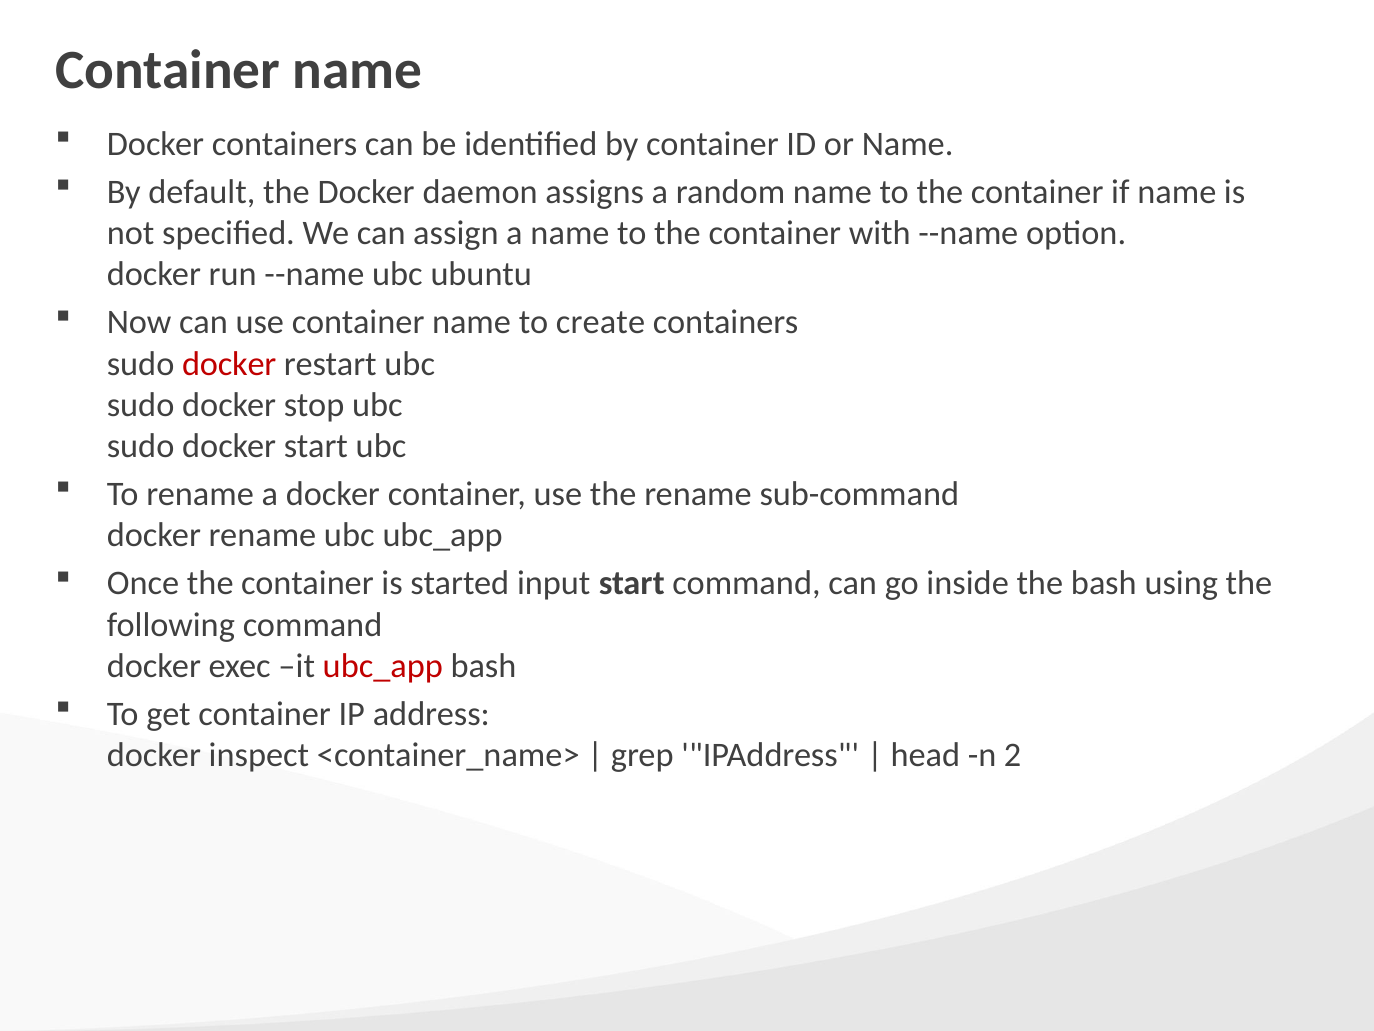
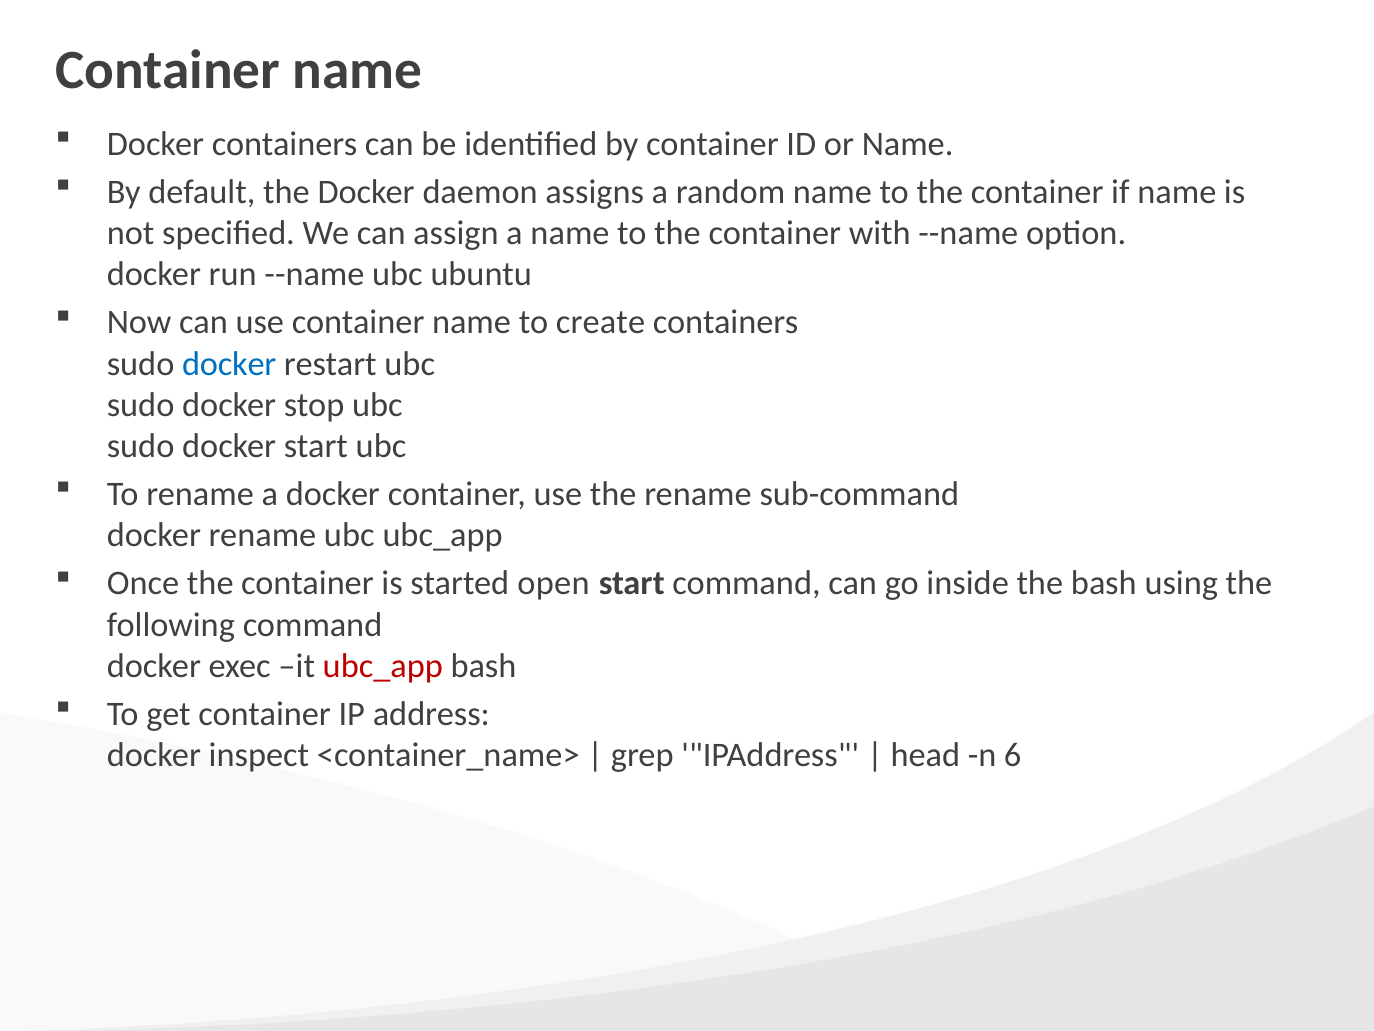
docker at (229, 363) colour: red -> blue
input: input -> open
2: 2 -> 6
